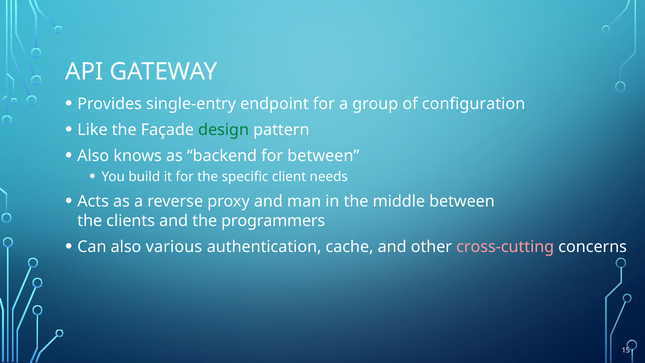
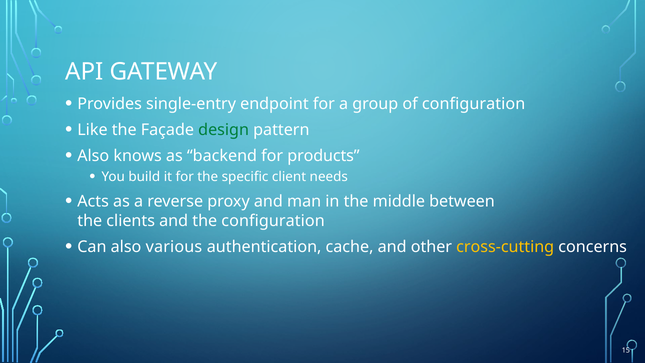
for between: between -> products
the programmers: programmers -> configuration
cross-cutting colour: pink -> yellow
